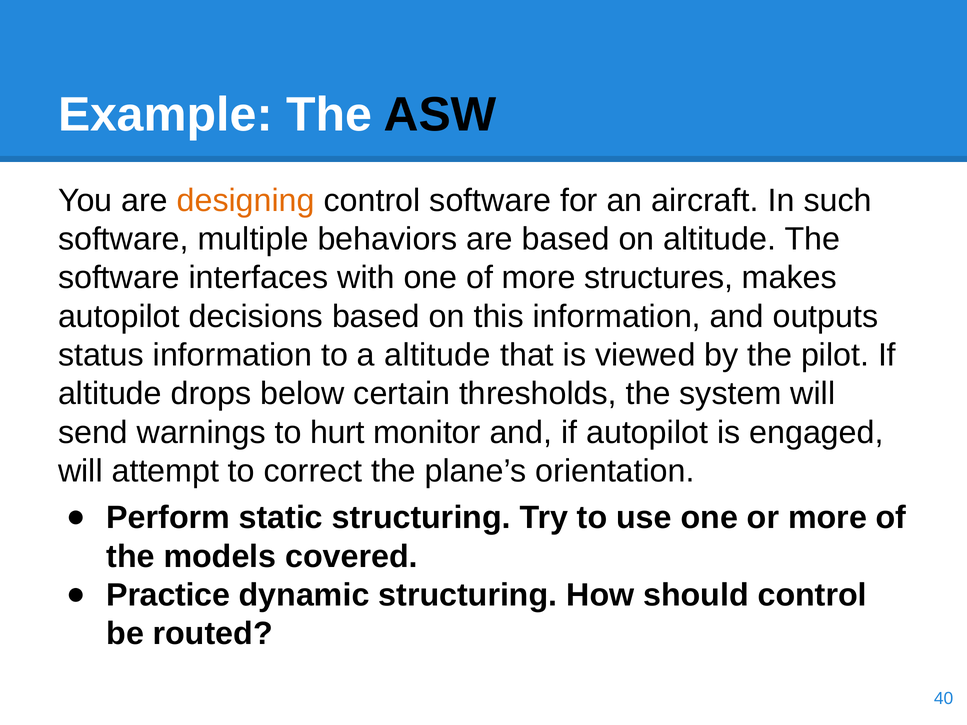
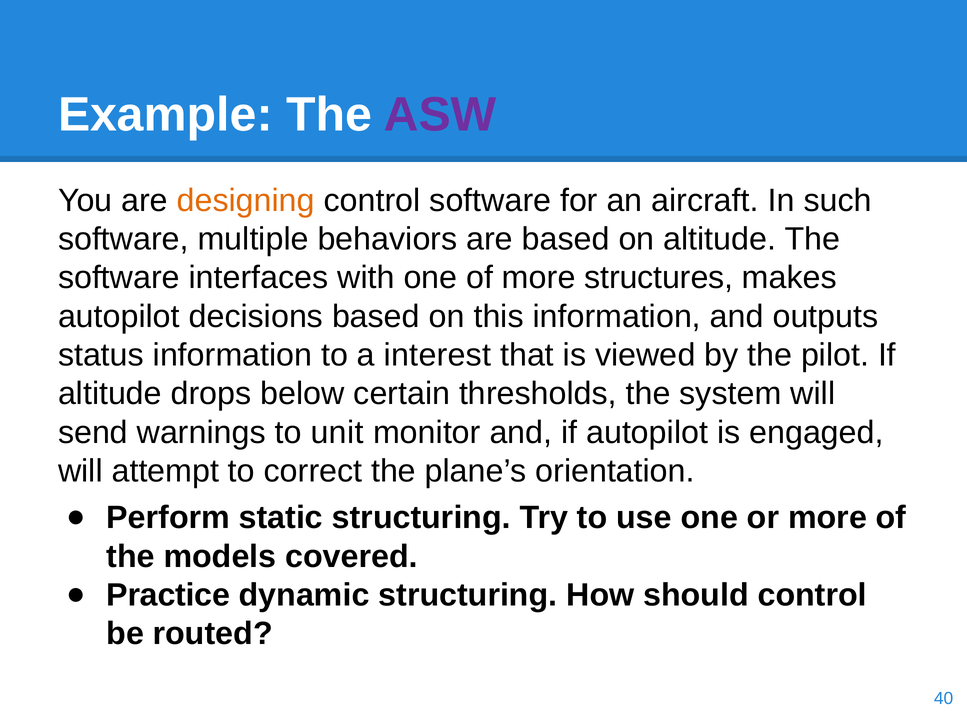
ASW colour: black -> purple
a altitude: altitude -> interest
hurt: hurt -> unit
